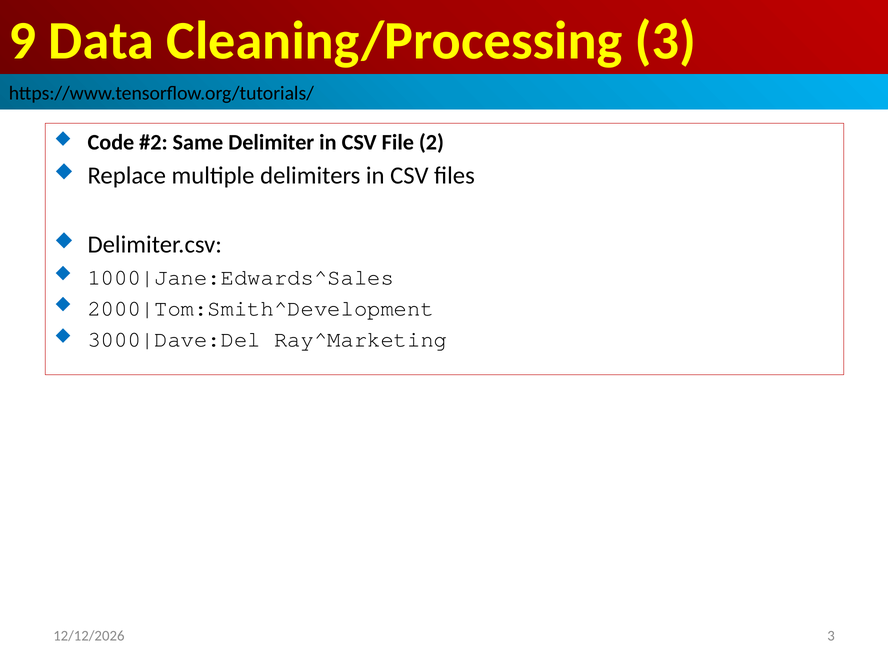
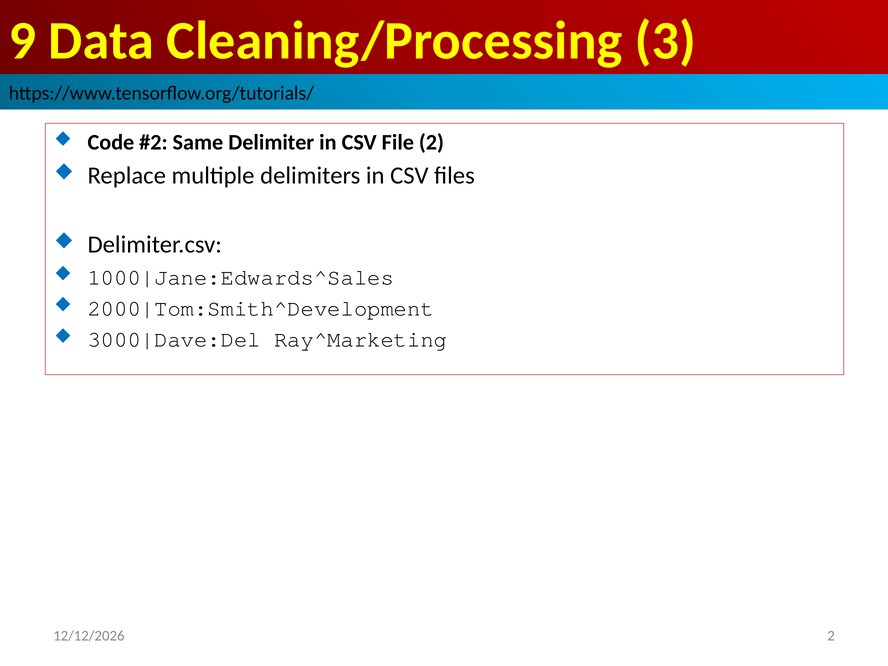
3 at (831, 636): 3 -> 2
